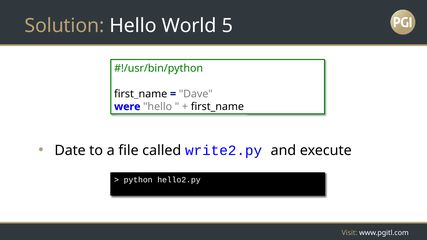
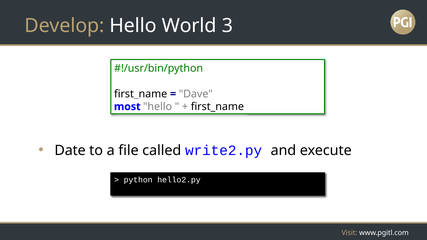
Solution: Solution -> Develop
5: 5 -> 3
were: were -> most
